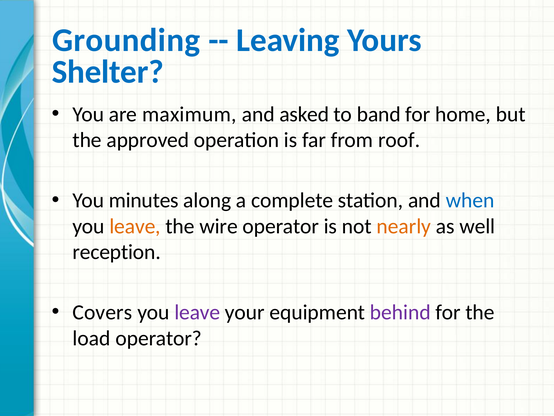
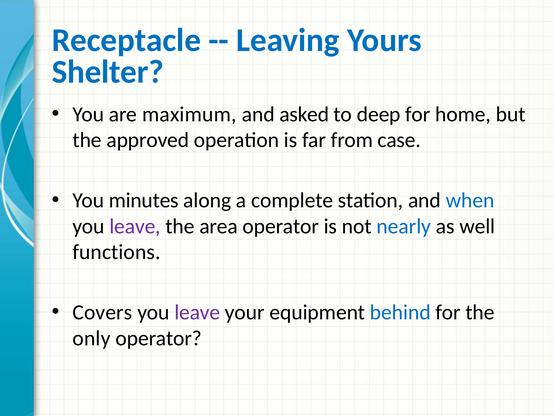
Grounding: Grounding -> Receptacle
band: band -> deep
roof: roof -> case
leave at (135, 226) colour: orange -> purple
wire: wire -> area
nearly colour: orange -> blue
reception: reception -> functions
behind colour: purple -> blue
load: load -> only
